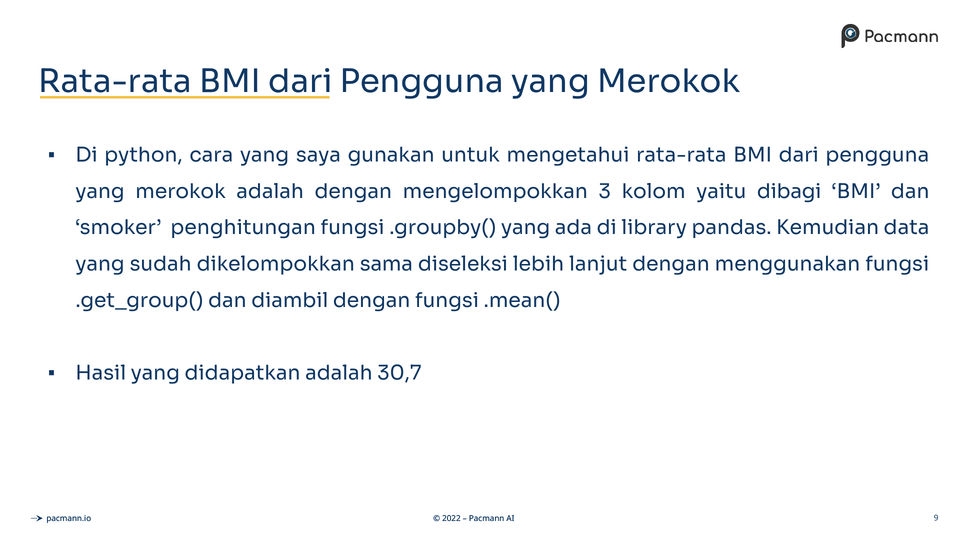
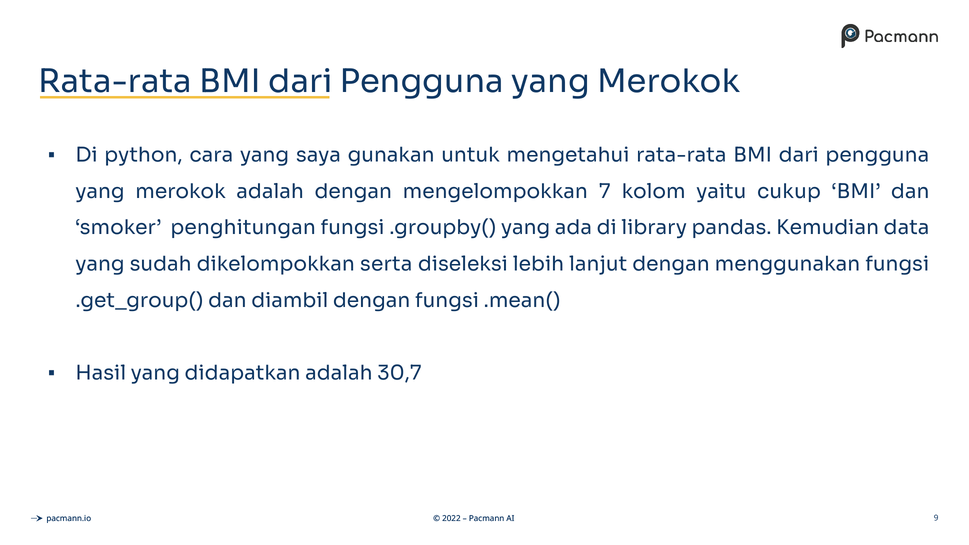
3: 3 -> 7
dibagi: dibagi -> cukup
sama: sama -> serta
